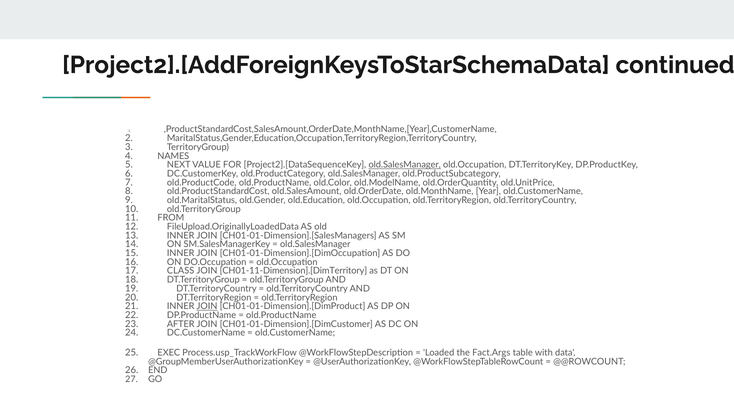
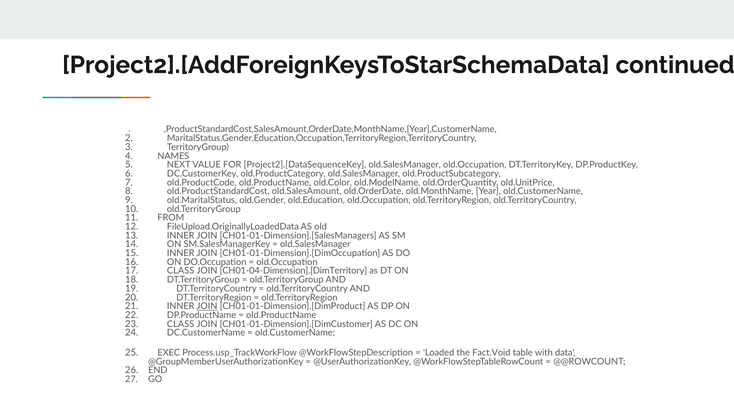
old.SalesManager at (405, 165) underline: present -> none
CH01-11-Dimension].[DimTerritory: CH01-11-Dimension].[DimTerritory -> CH01-04-Dimension].[DimTerritory
AFTER at (181, 324): AFTER -> CLASS
Fact.Args: Fact.Args -> Fact.Void
